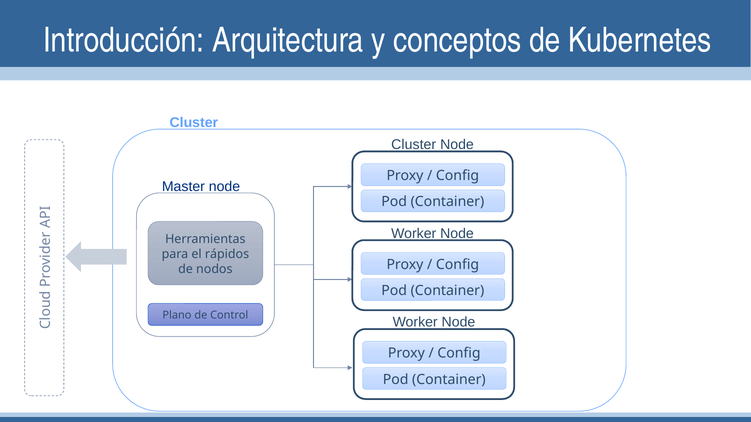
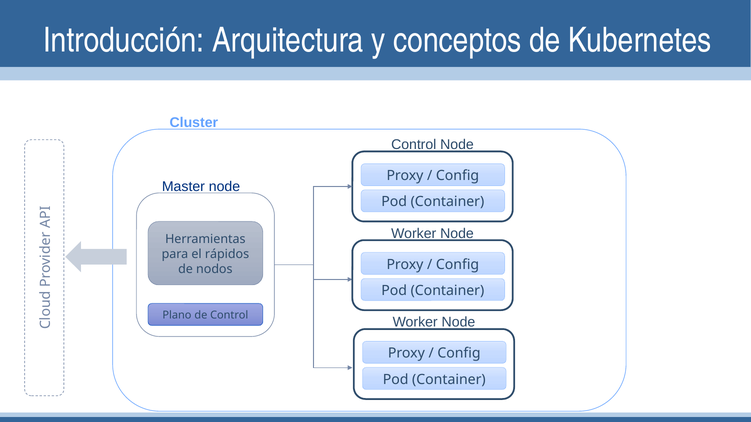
Cluster at (414, 145): Cluster -> Control
